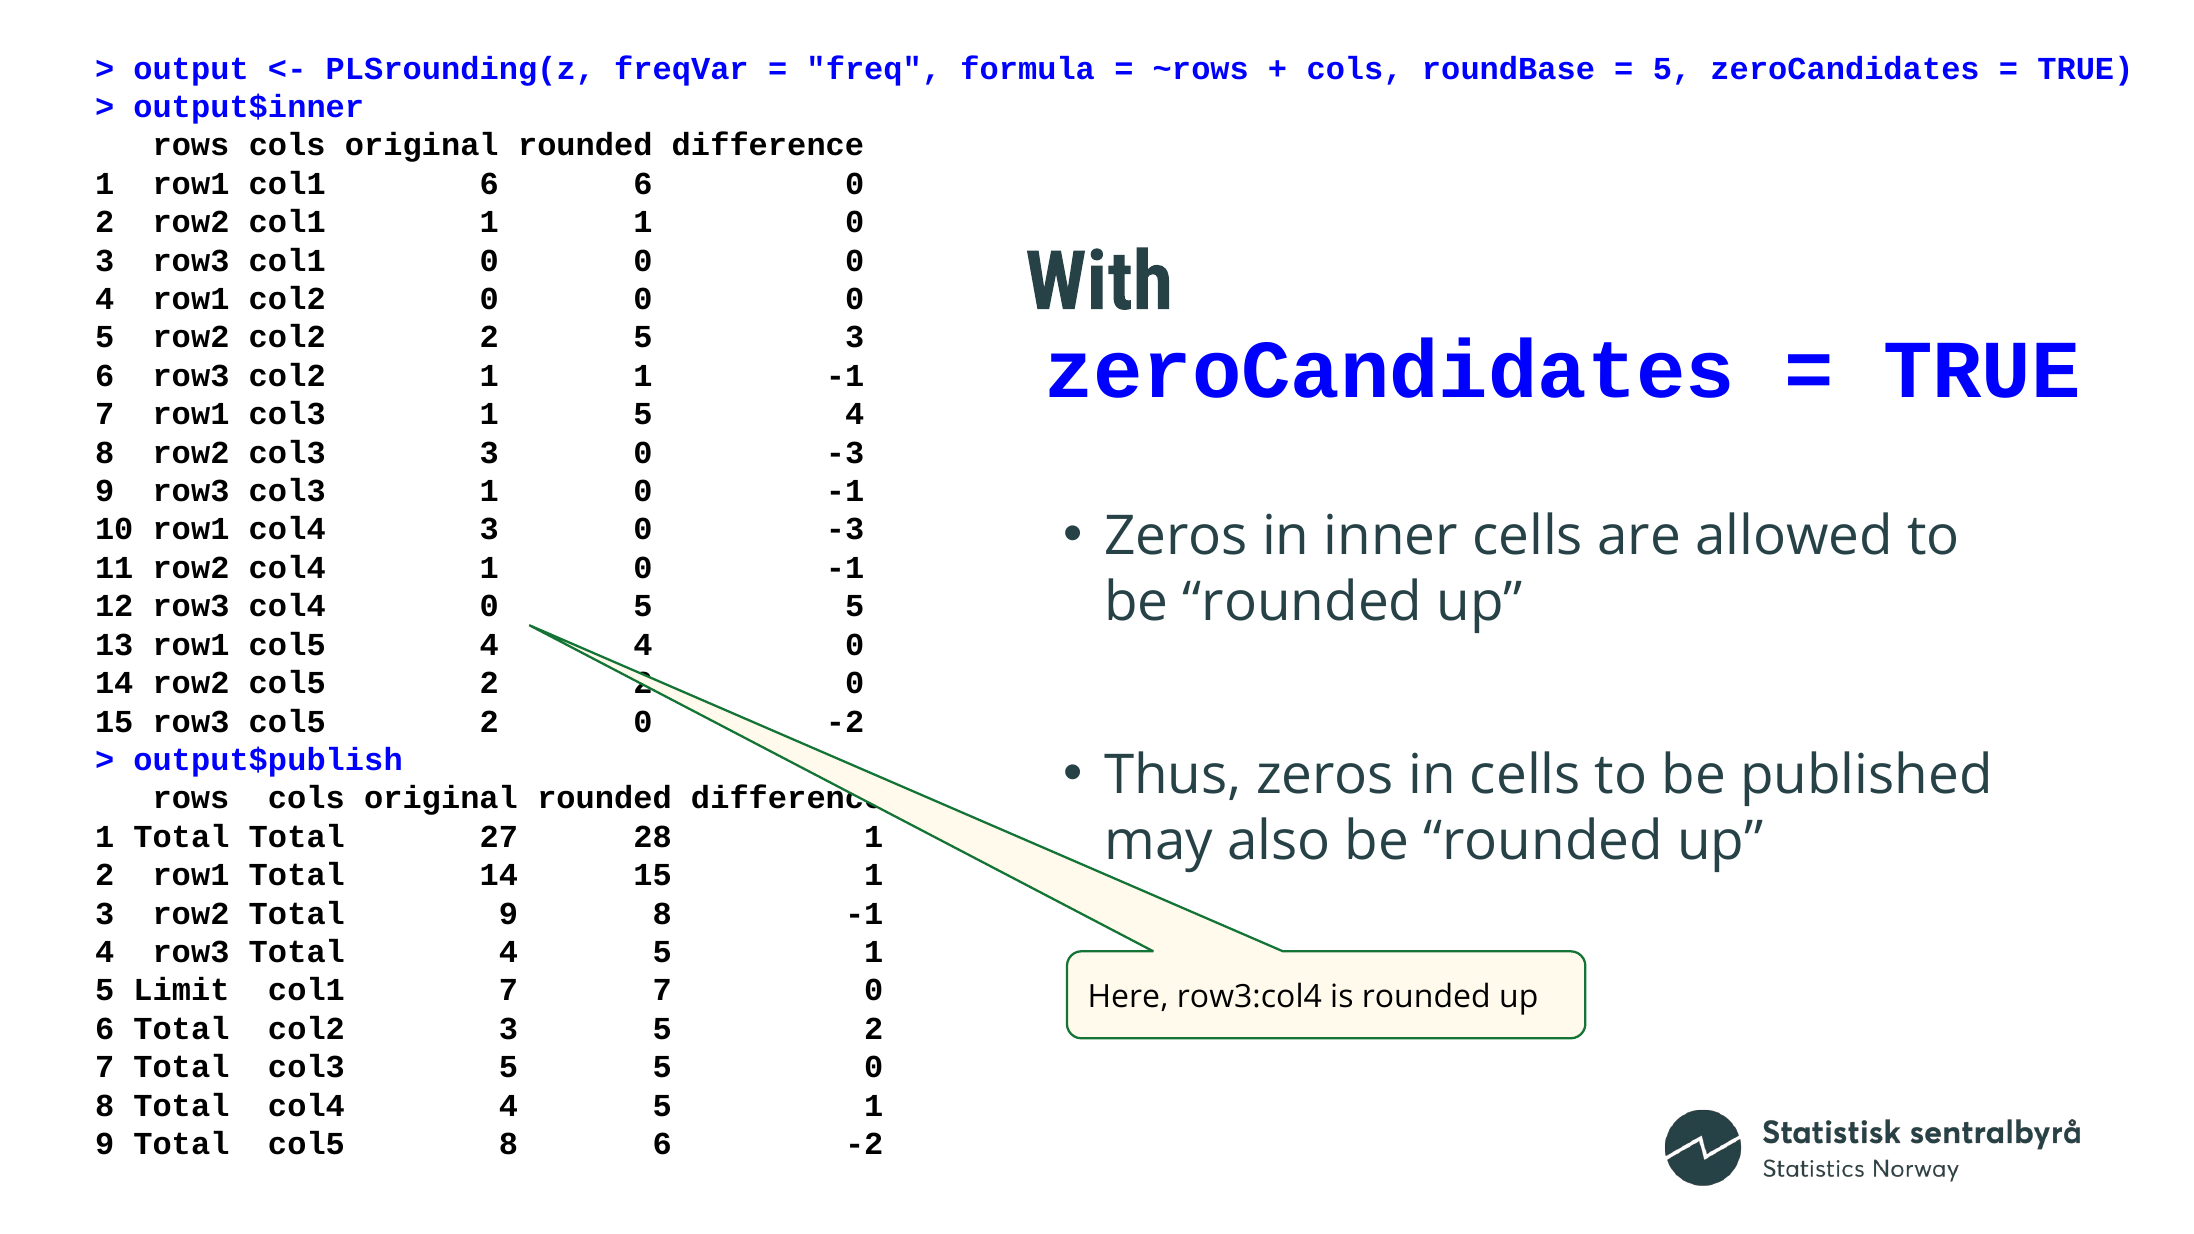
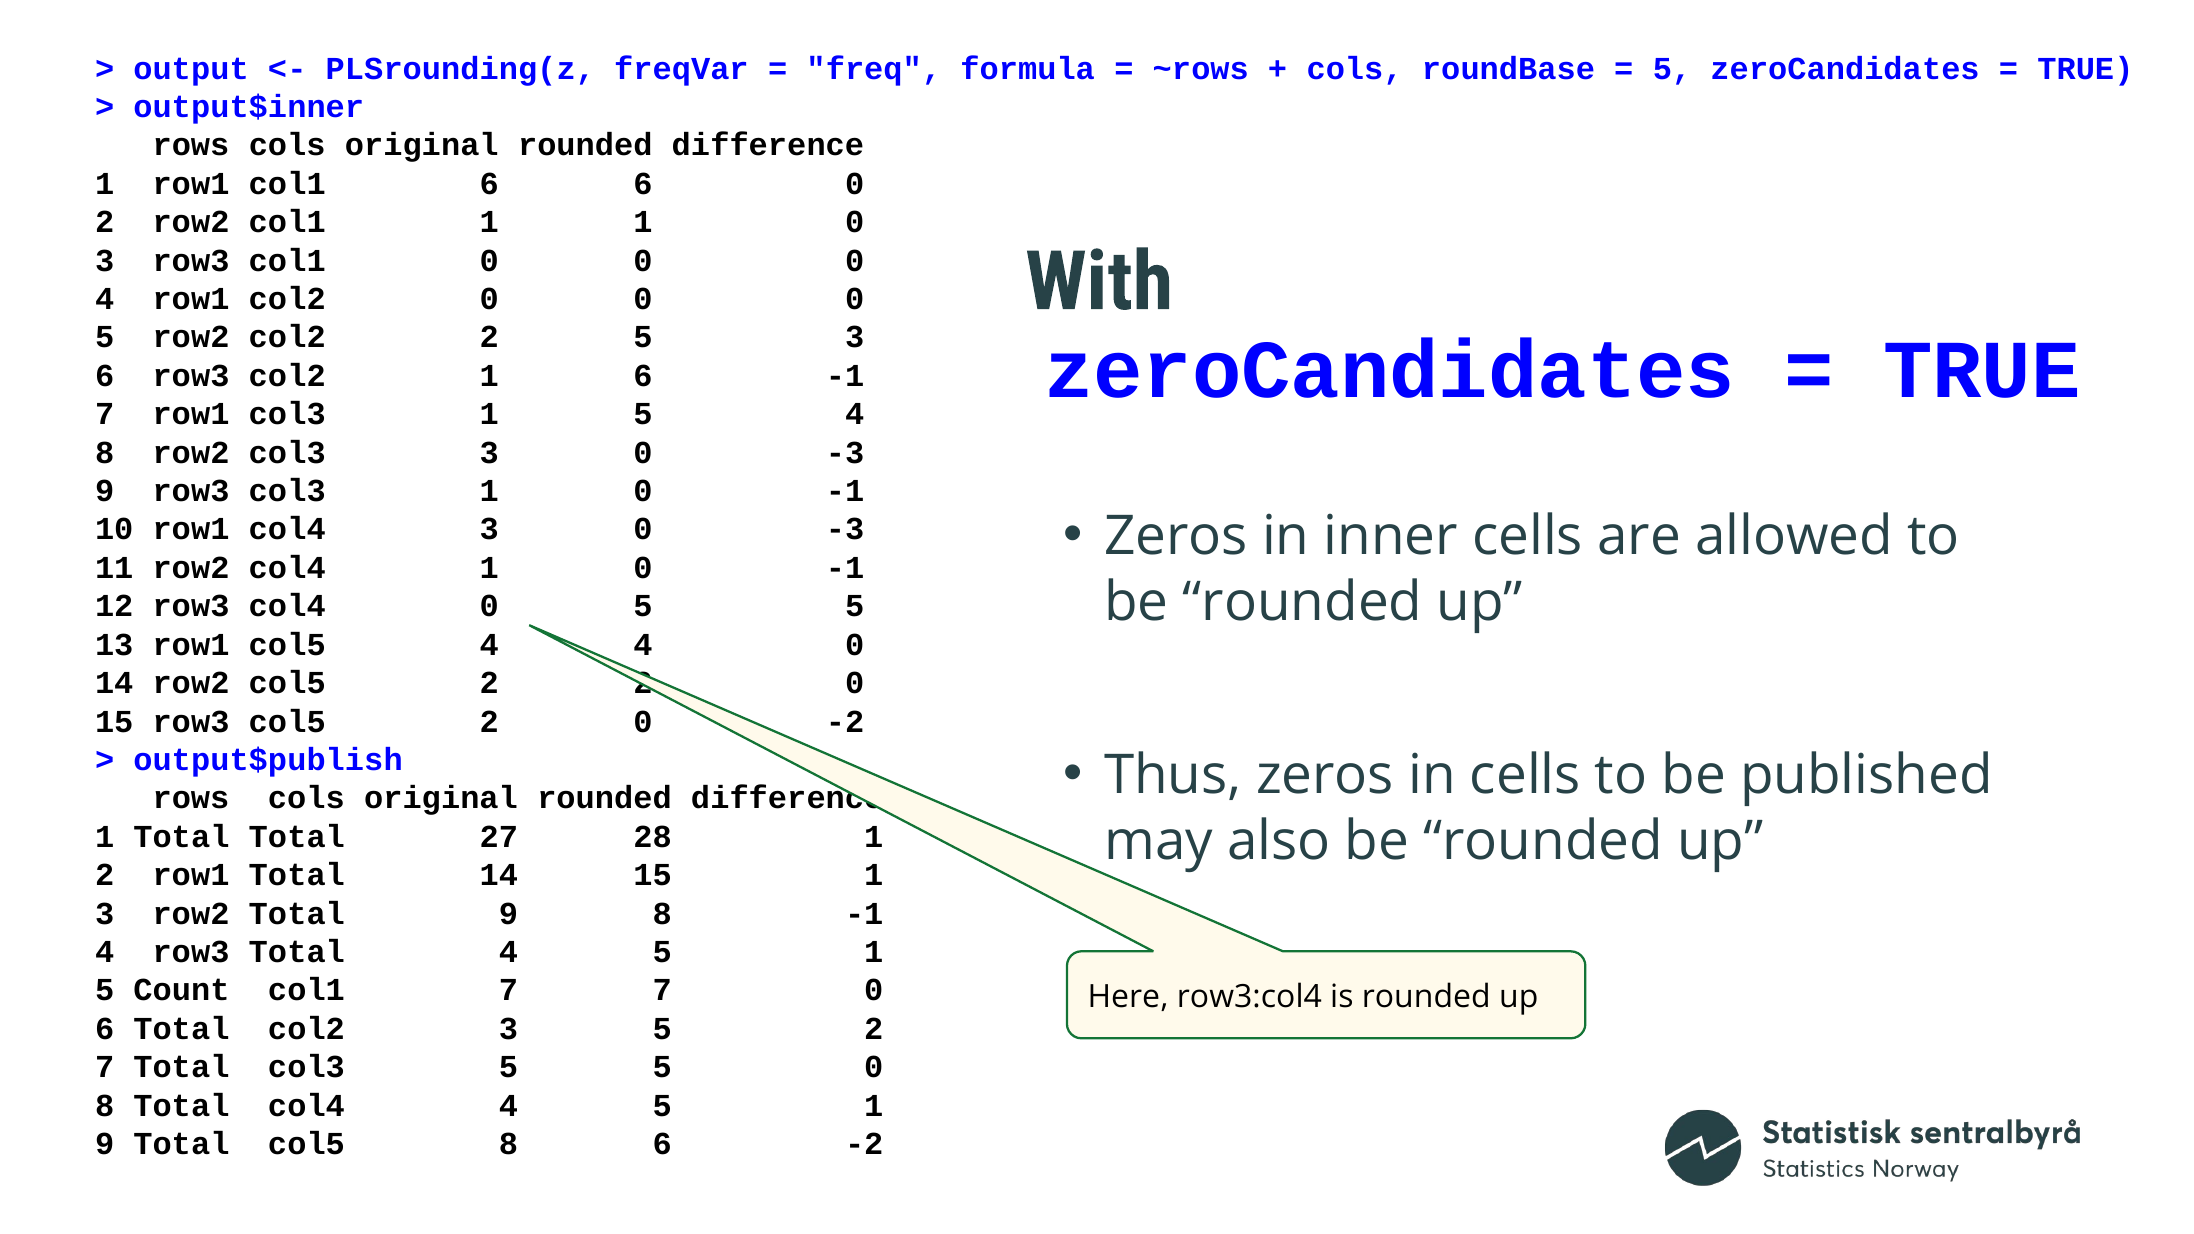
col2 1 1: 1 -> 6
Limit: Limit -> Count
